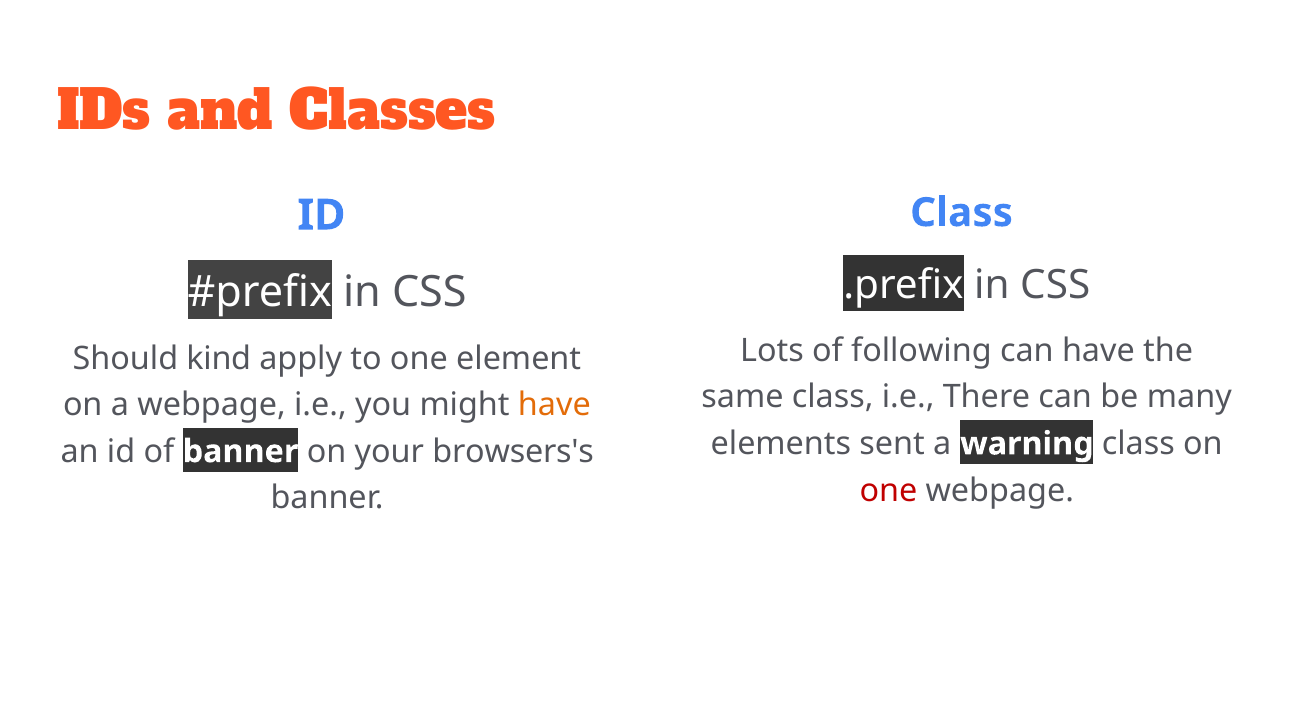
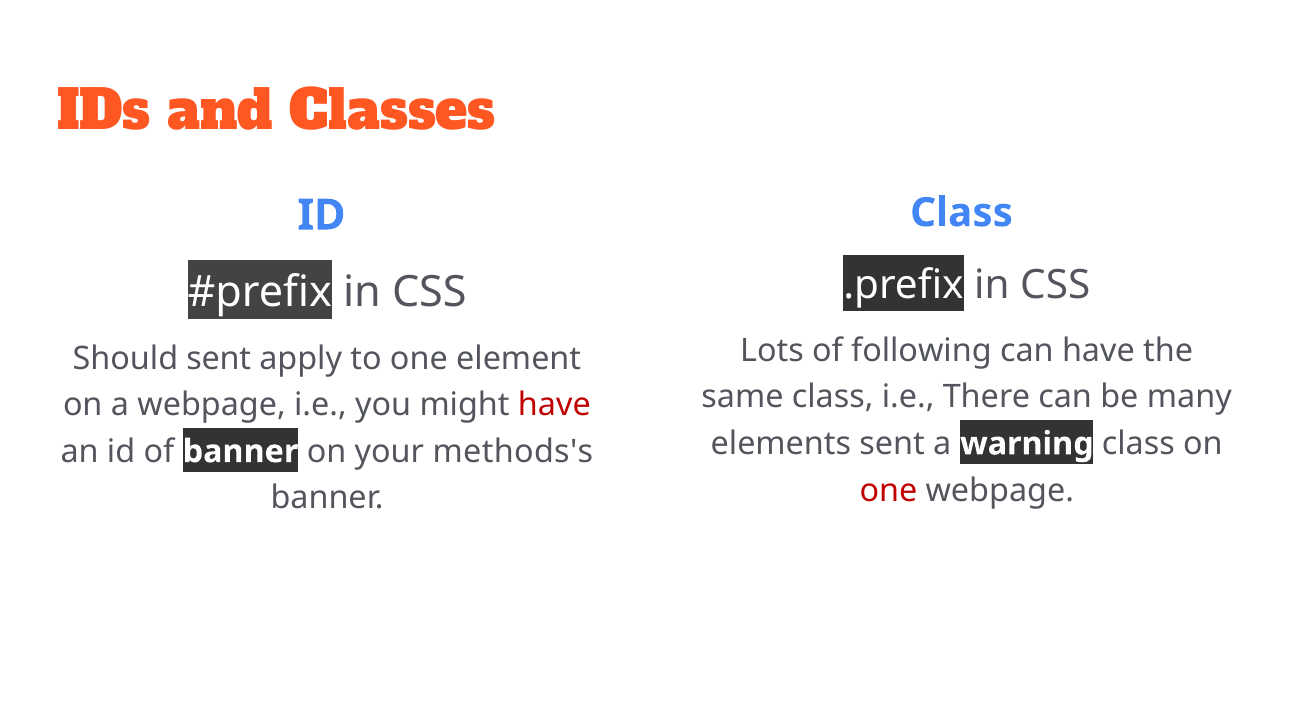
Should kind: kind -> sent
have at (554, 405) colour: orange -> red
browsers's: browsers's -> methods's
